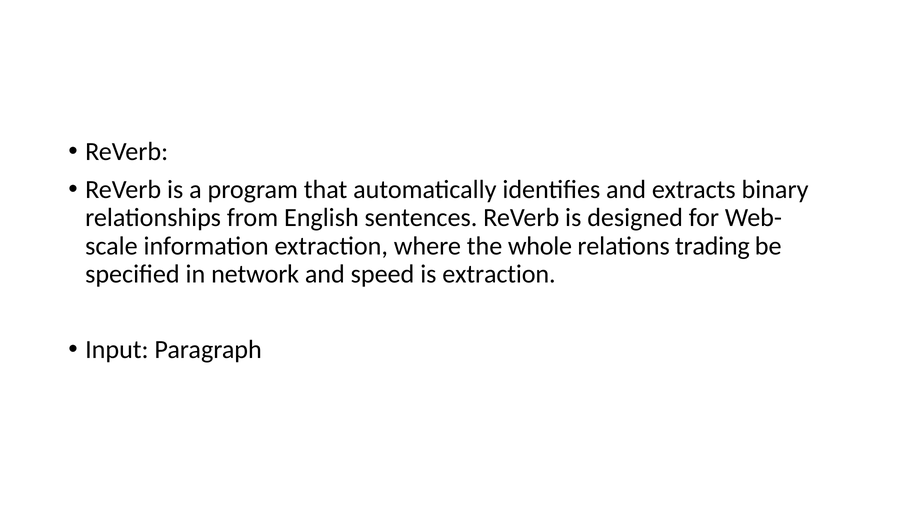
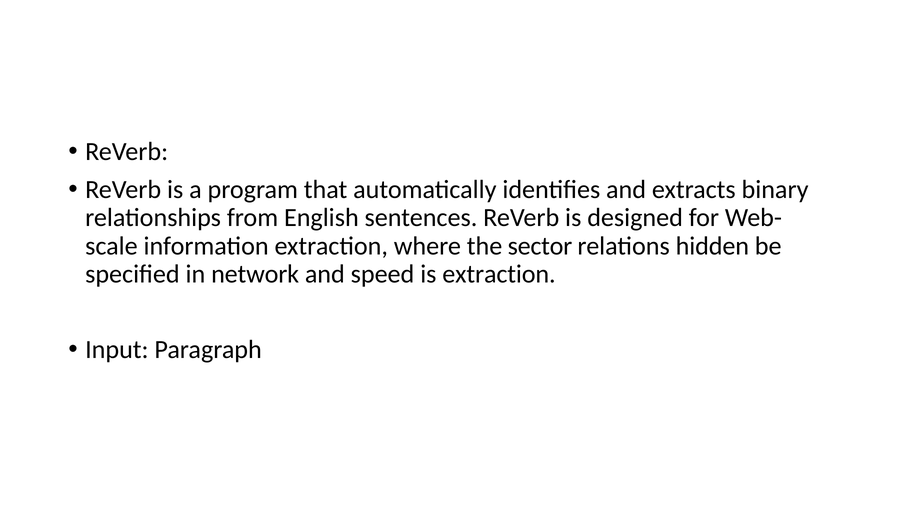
whole: whole -> sector
trading: trading -> hidden
